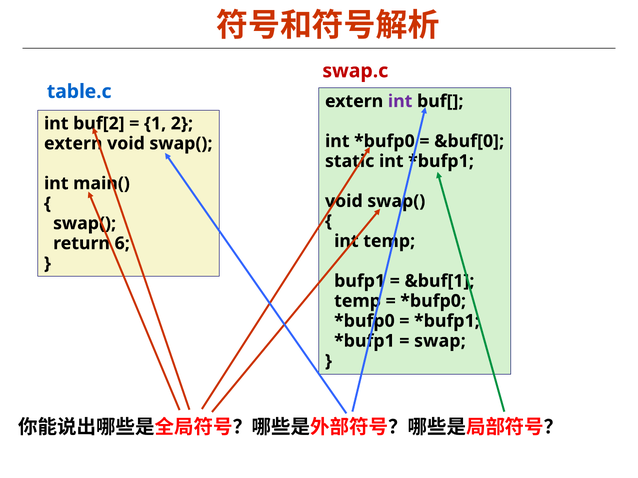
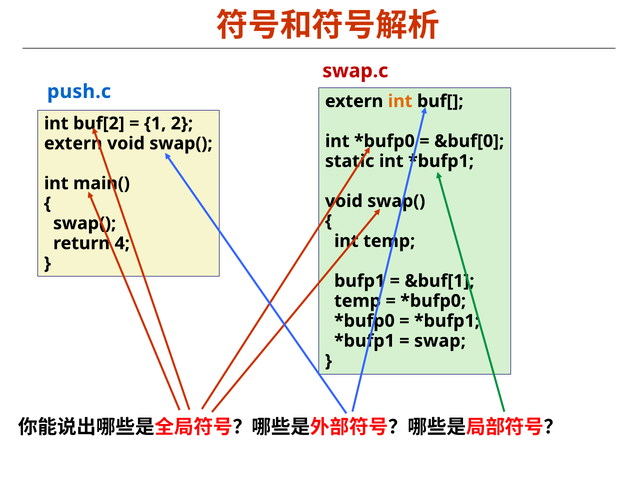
table.c: table.c -> push.c
int at (400, 101) colour: purple -> orange
6: 6 -> 4
